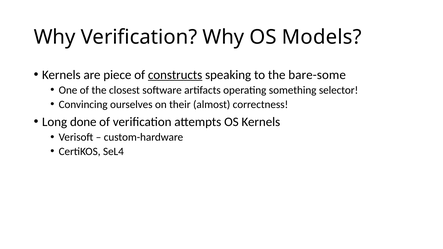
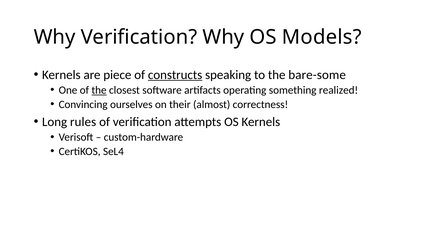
the at (99, 90) underline: none -> present
selector: selector -> realized
done: done -> rules
